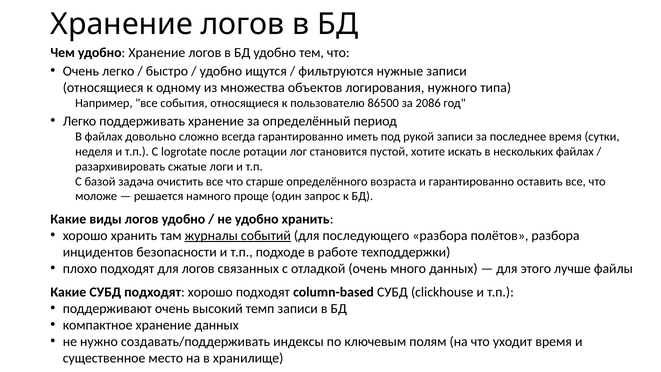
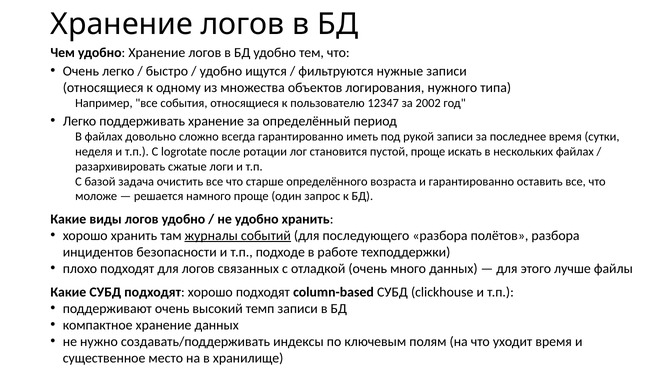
86500: 86500 -> 12347
2086: 2086 -> 2002
пустой хотите: хотите -> проще
